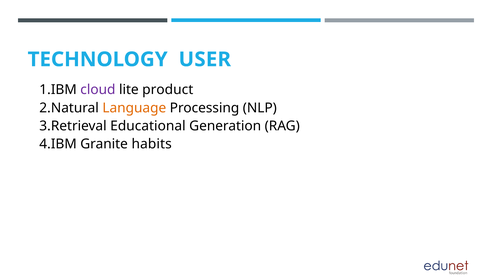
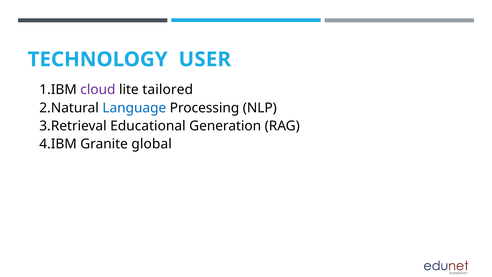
product: product -> tailored
Language colour: orange -> blue
habits: habits -> global
